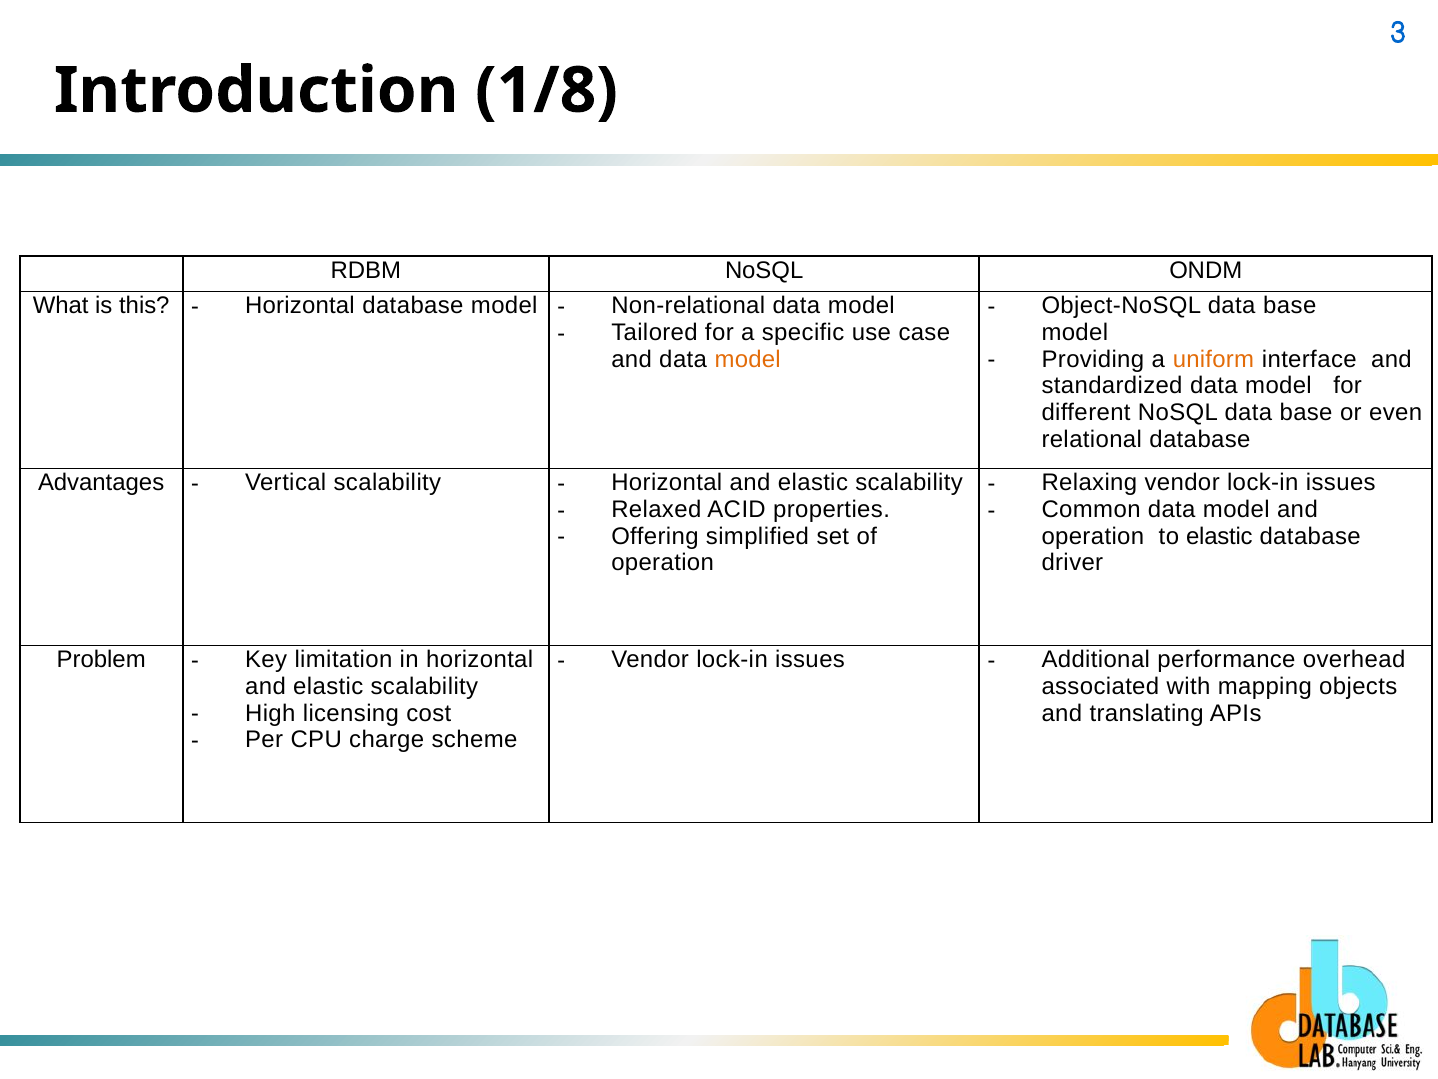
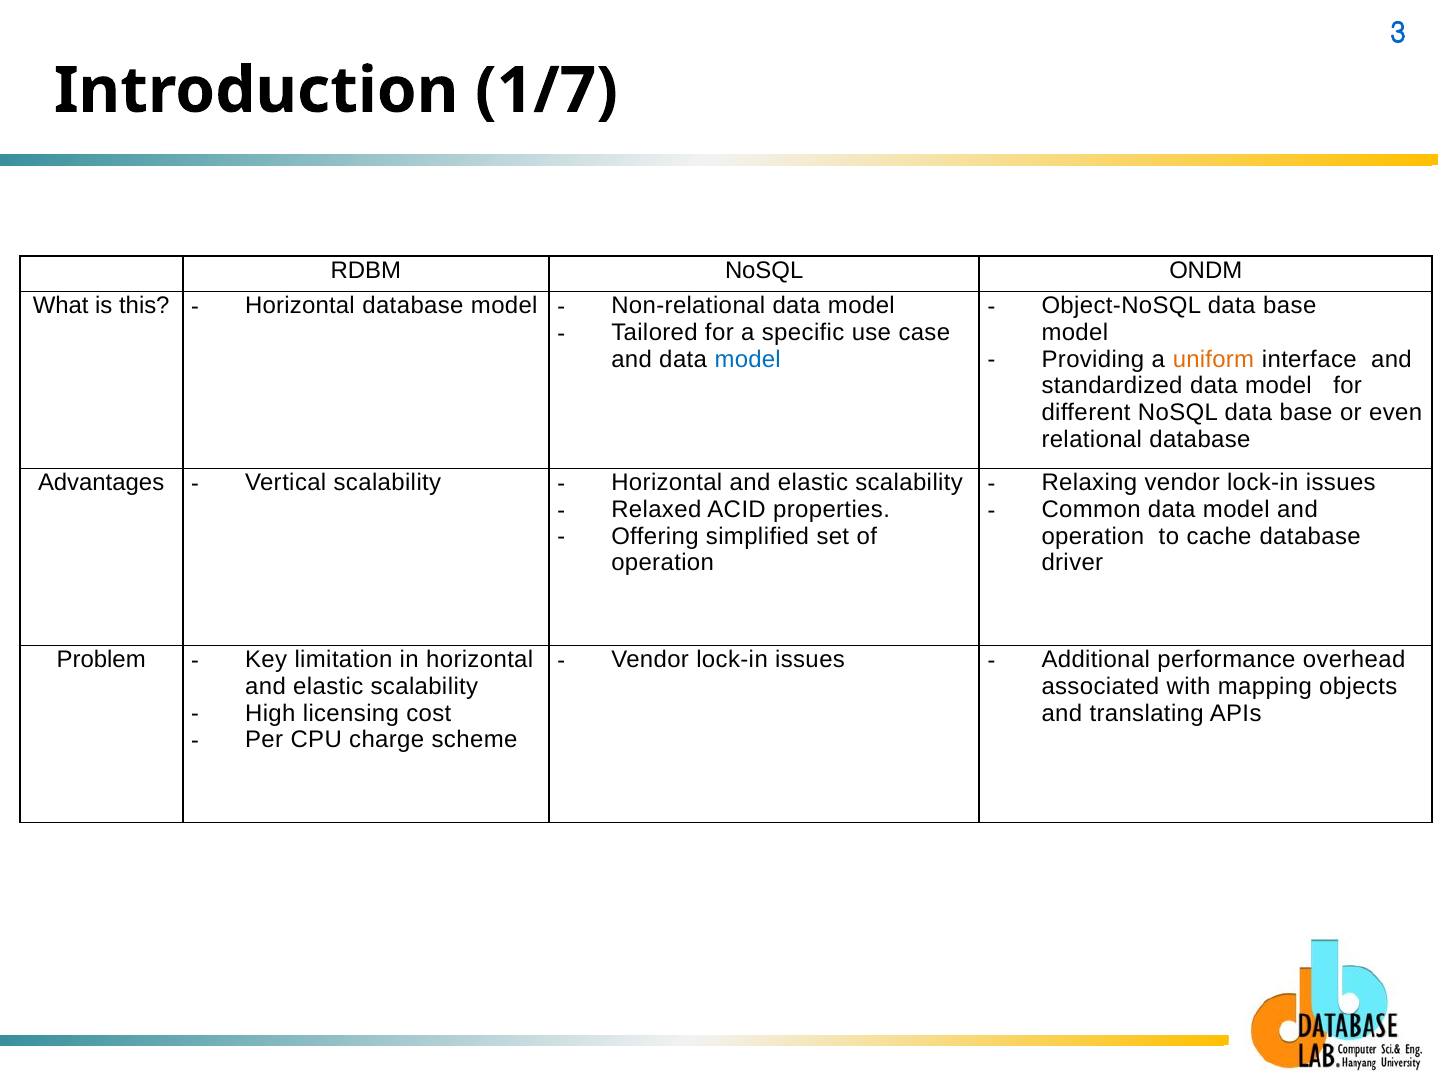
1/8: 1/8 -> 1/7
model at (748, 359) colour: orange -> blue
to elastic: elastic -> cache
